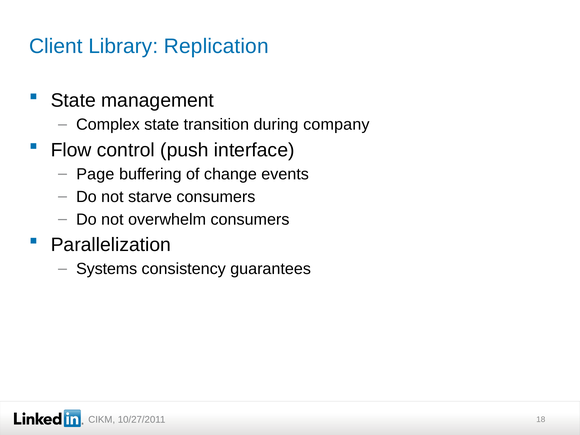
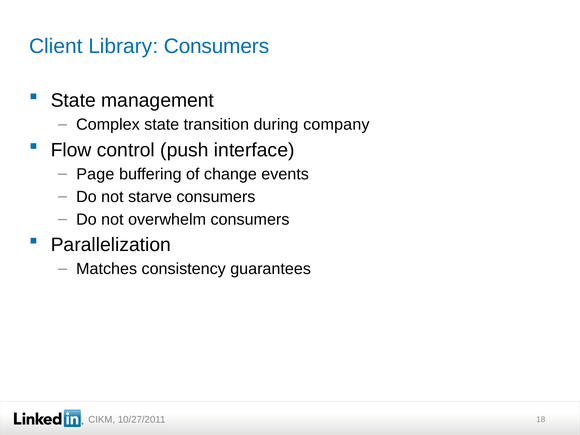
Library Replication: Replication -> Consumers
Systems: Systems -> Matches
